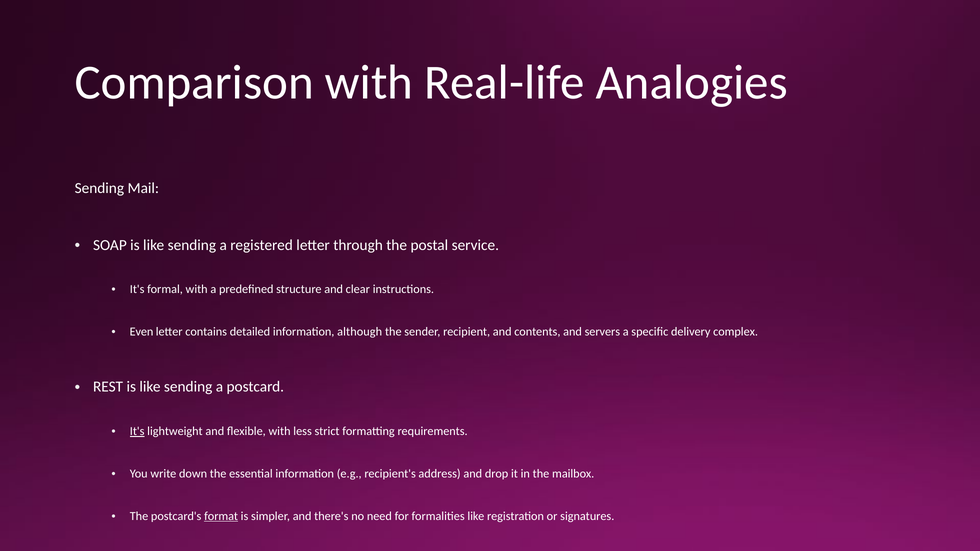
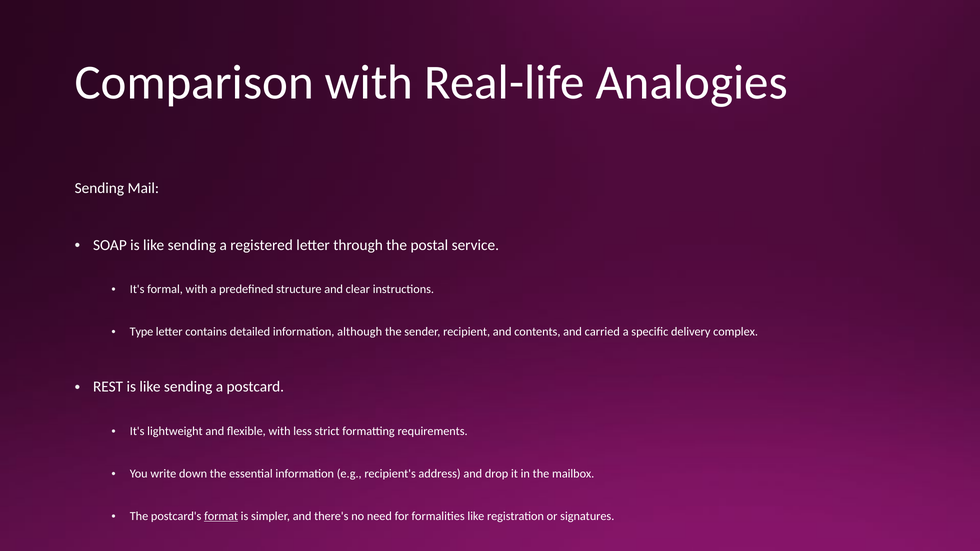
Even: Even -> Type
servers: servers -> carried
It's at (137, 431) underline: present -> none
